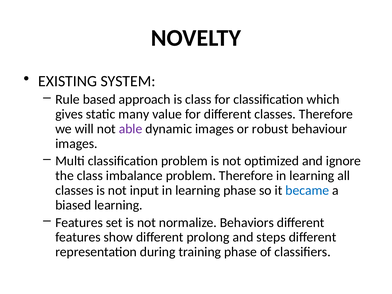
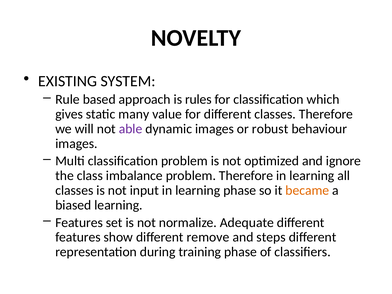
is class: class -> rules
became colour: blue -> orange
Behaviors: Behaviors -> Adequate
prolong: prolong -> remove
